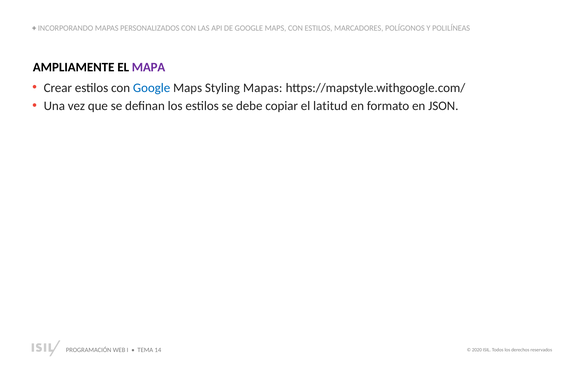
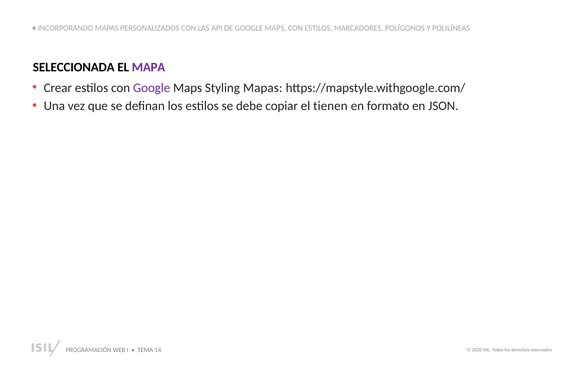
AMPLIAMENTE: AMPLIAMENTE -> SELECCIONADA
Google at (152, 88) colour: blue -> purple
latitud: latitud -> tienen
